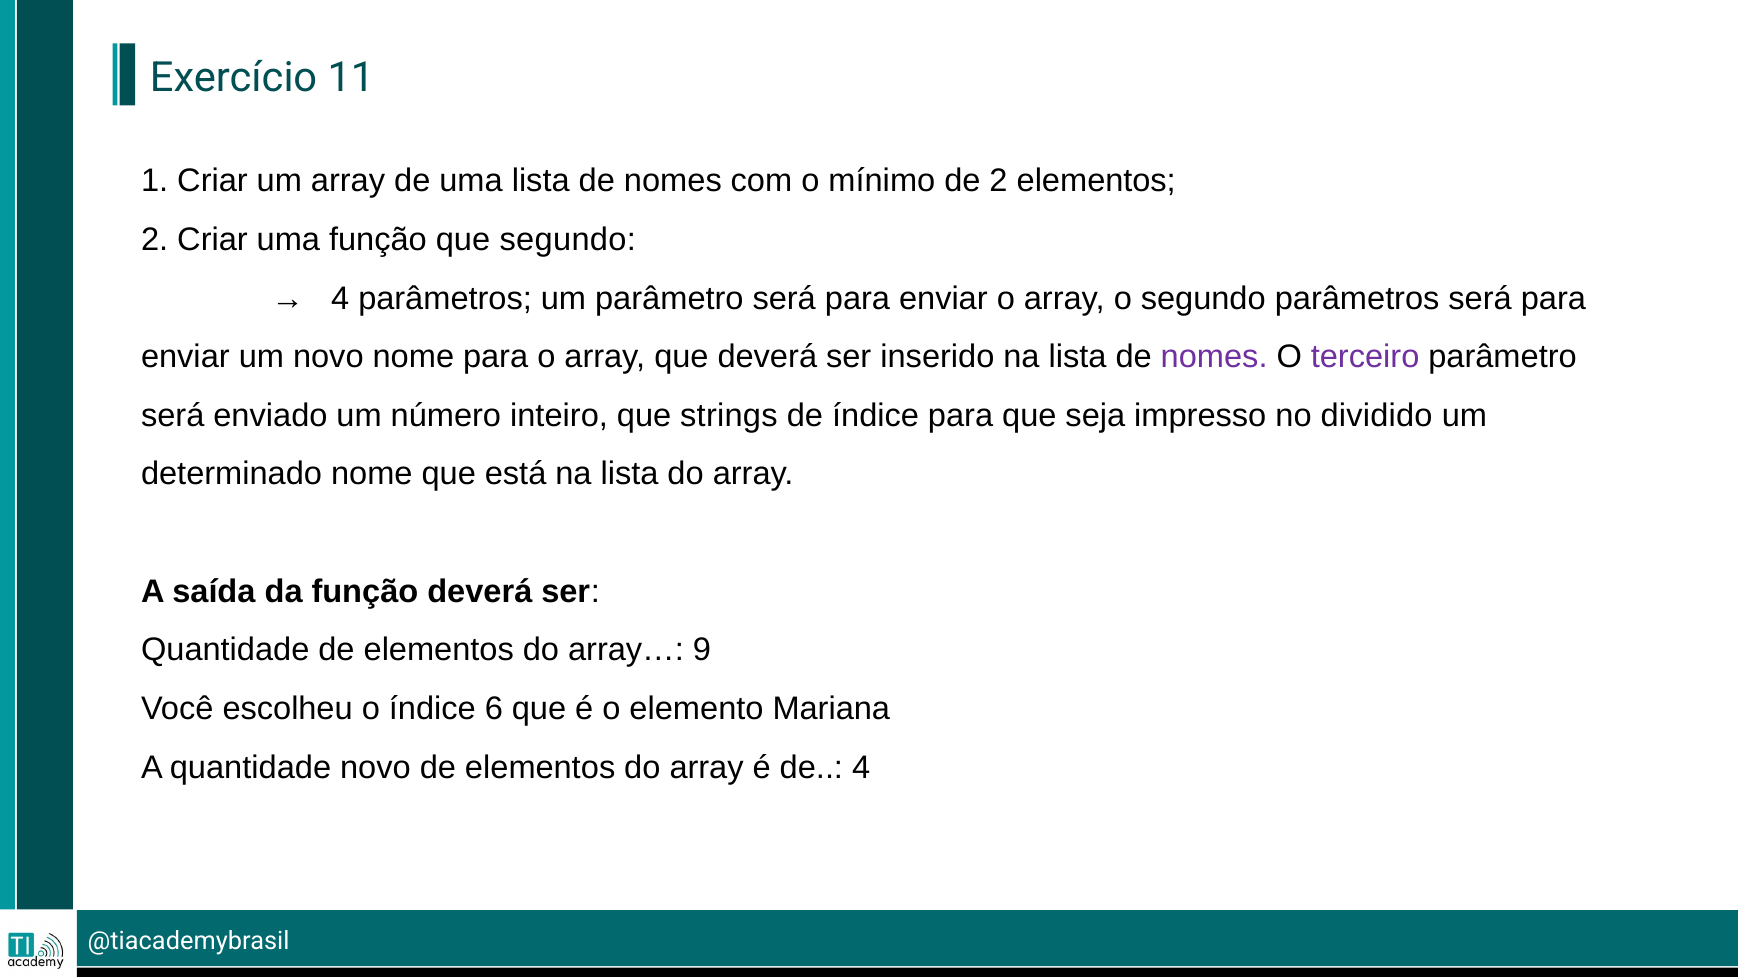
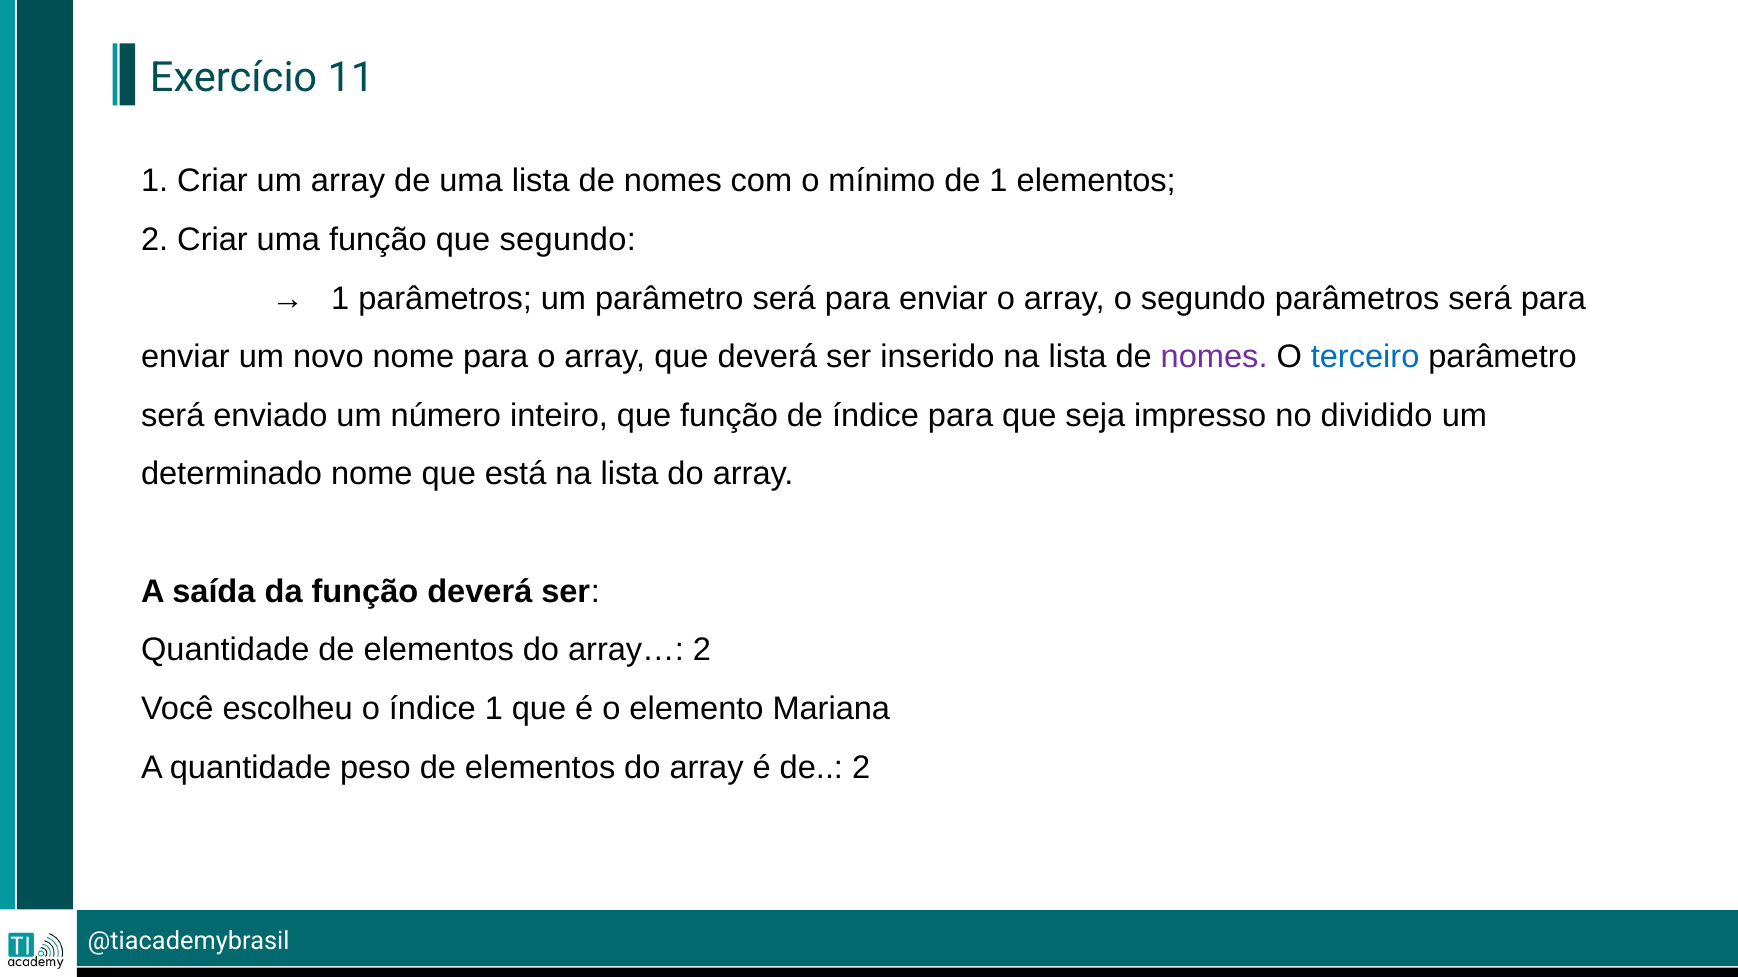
de 2: 2 -> 1
4 at (340, 298): 4 -> 1
terceiro colour: purple -> blue
que strings: strings -> função
array… 9: 9 -> 2
índice 6: 6 -> 1
quantidade novo: novo -> peso
de 4: 4 -> 2
